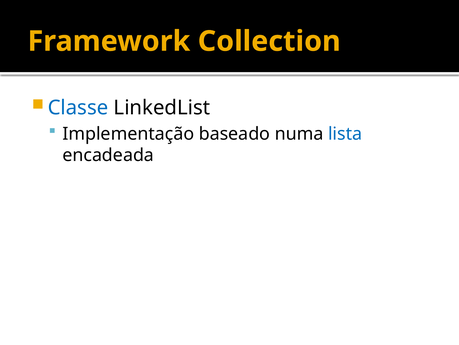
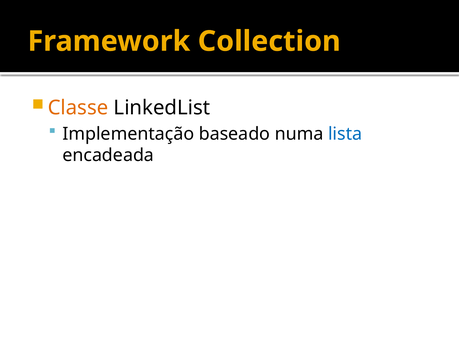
Classe colour: blue -> orange
